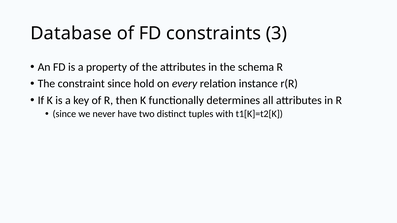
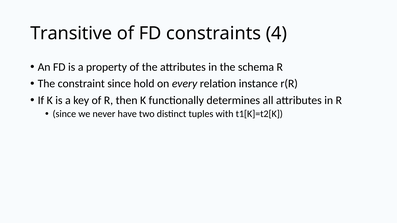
Database: Database -> Transitive
3: 3 -> 4
